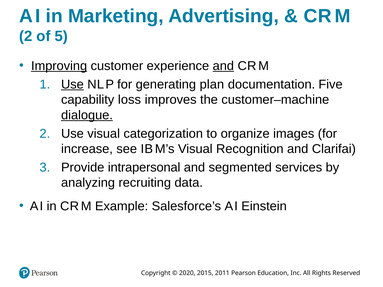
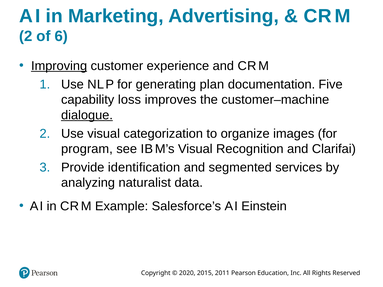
5: 5 -> 6
and at (223, 66) underline: present -> none
Use at (72, 85) underline: present -> none
increase: increase -> program
intrapersonal: intrapersonal -> identification
recruiting: recruiting -> naturalist
